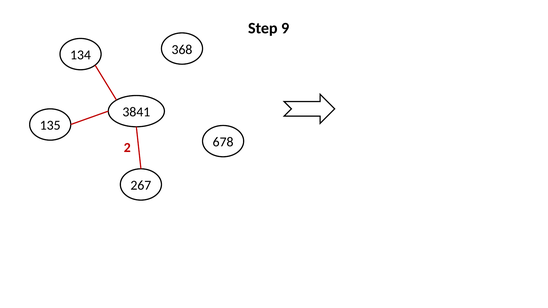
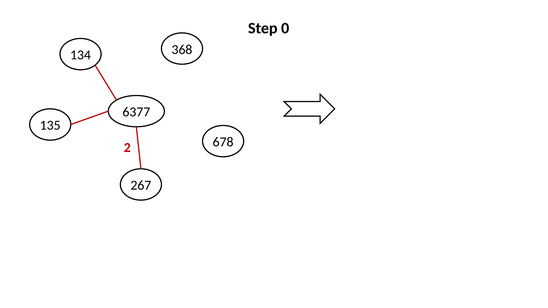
9: 9 -> 0
3841: 3841 -> 6377
